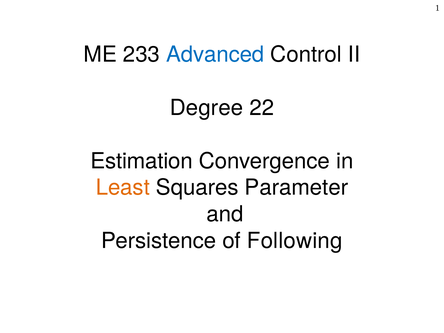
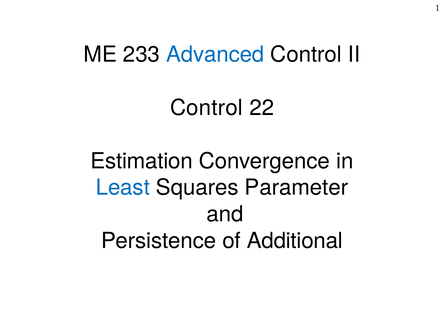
Degree at (206, 108): Degree -> Control
Least colour: orange -> blue
Following: Following -> Additional
